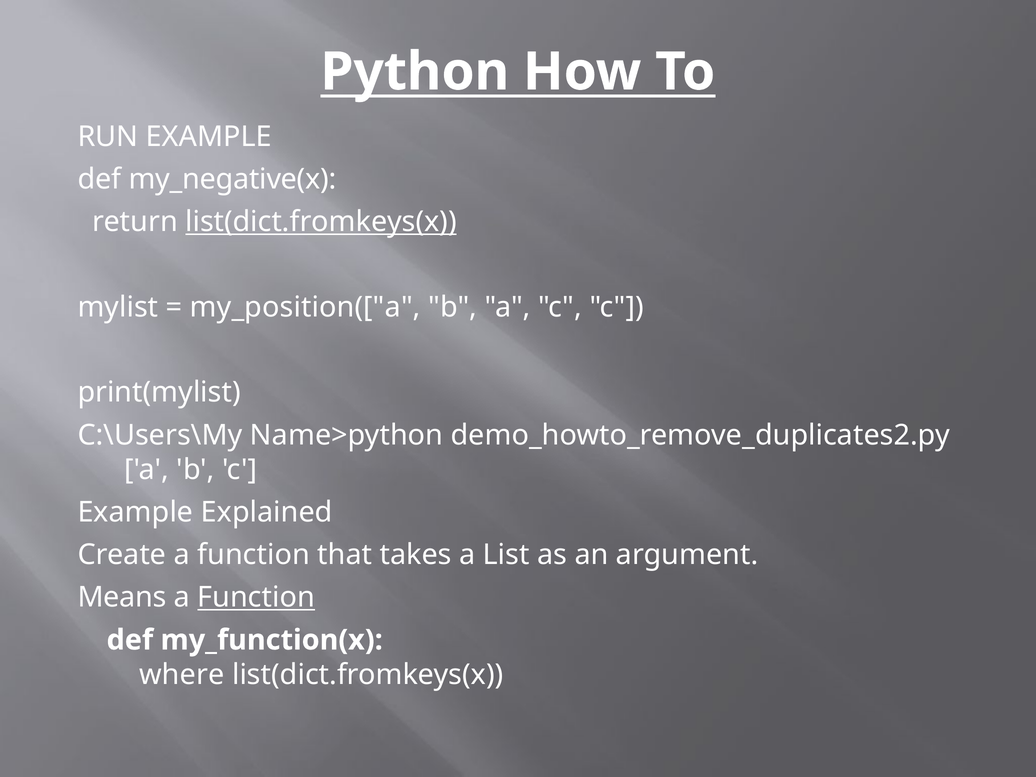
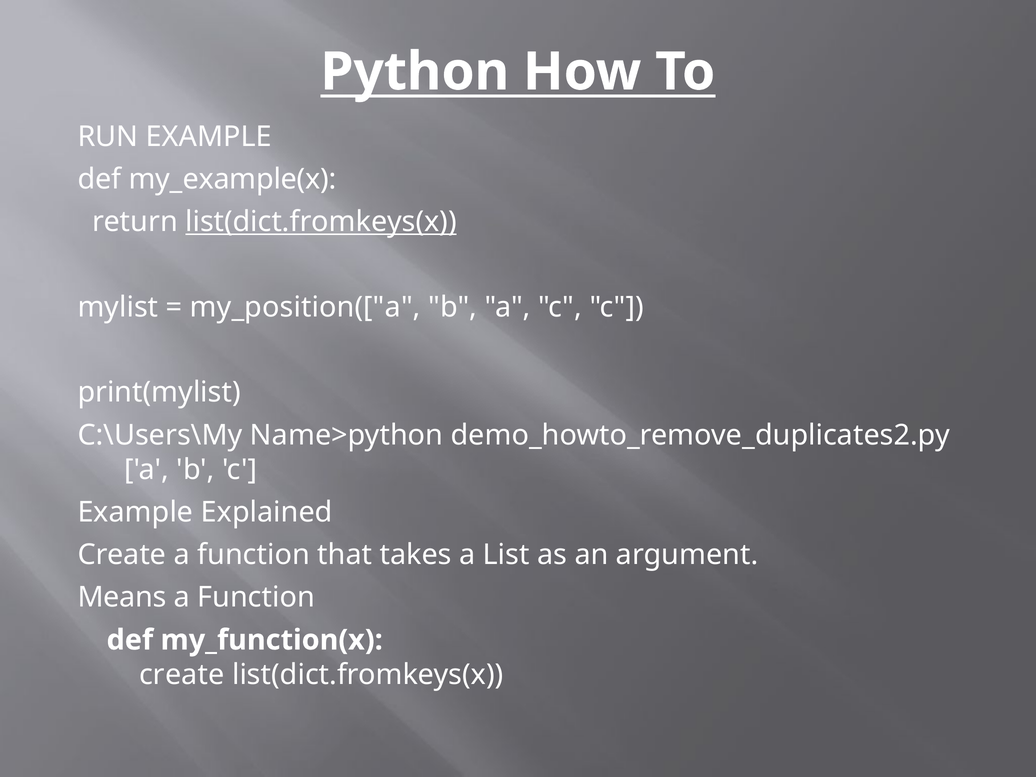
my_negative(x: my_negative(x -> my_example(x
Function at (256, 597) underline: present -> none
where at (182, 675): where -> create
